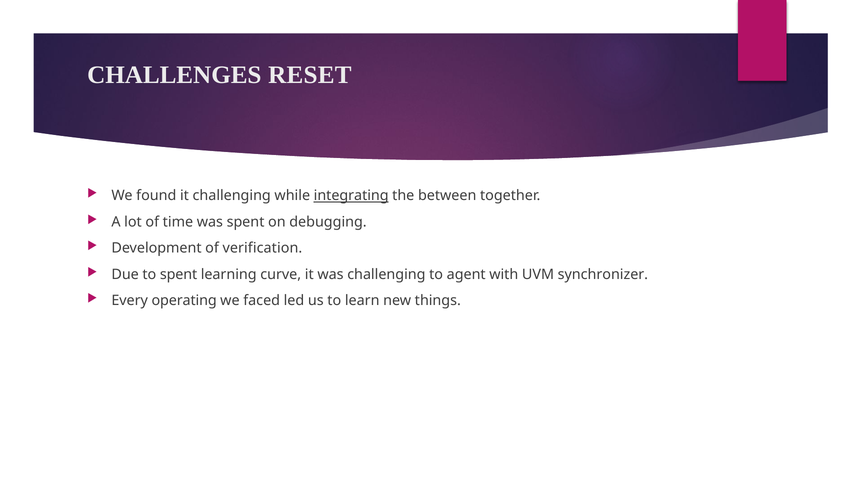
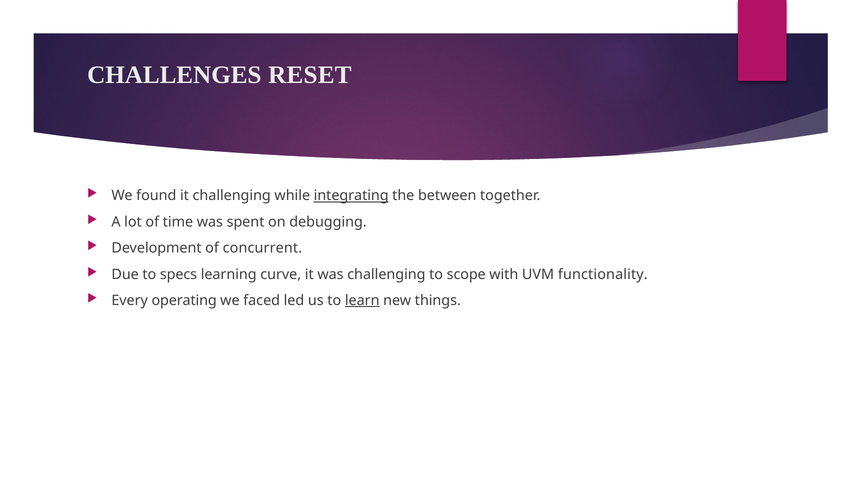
verification: verification -> concurrent
to spent: spent -> specs
agent: agent -> scope
synchronizer: synchronizer -> functionality
learn underline: none -> present
